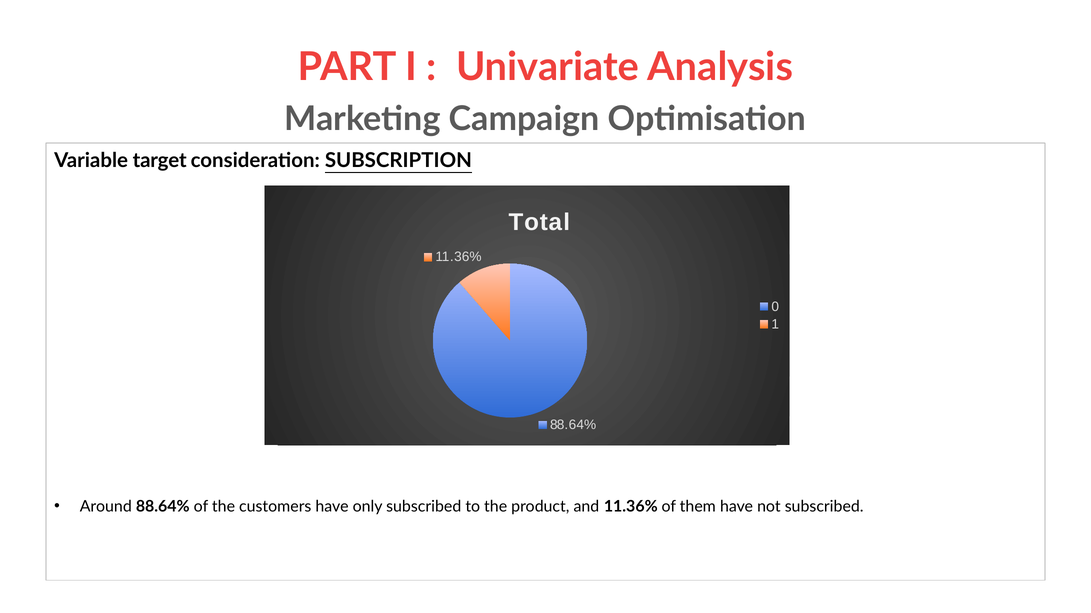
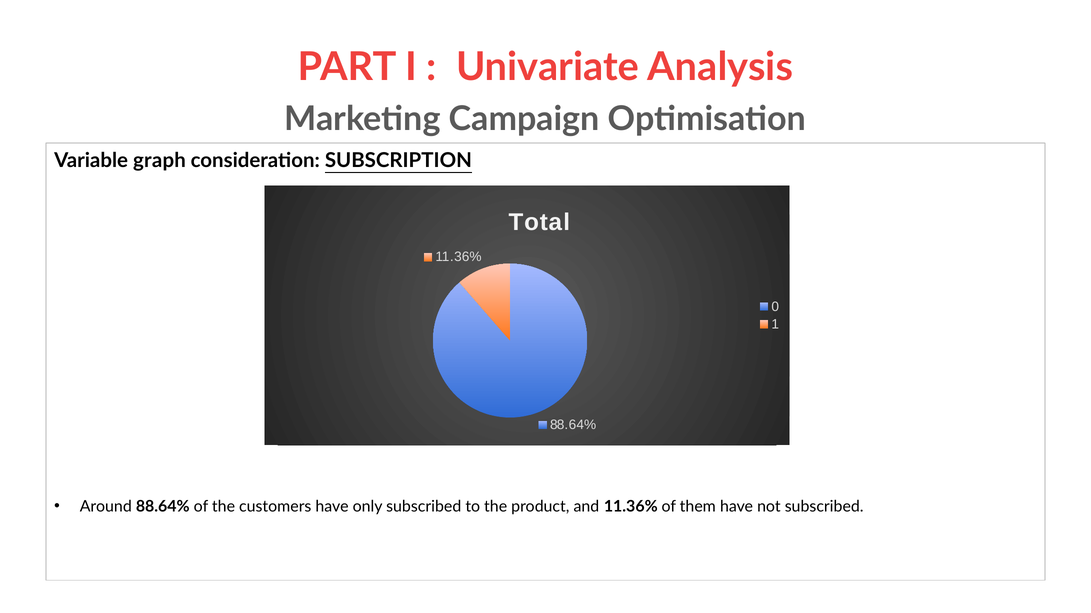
target: target -> graph
